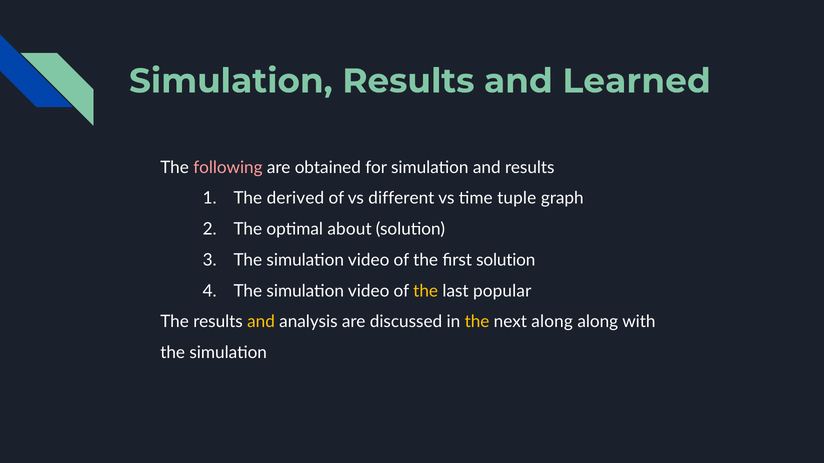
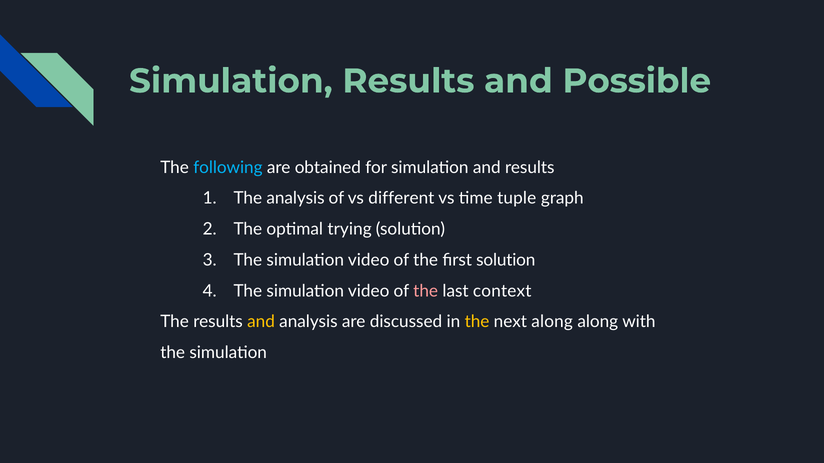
Learned: Learned -> Possible
following colour: pink -> light blue
The derived: derived -> analysis
about: about -> trying
the at (426, 291) colour: yellow -> pink
popular: popular -> context
